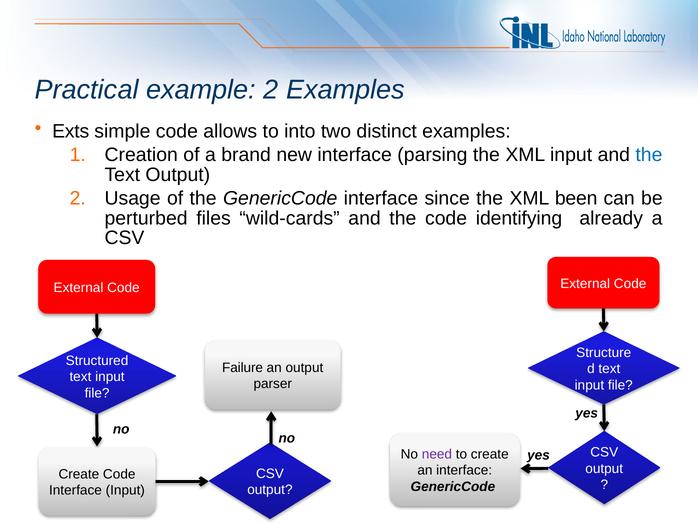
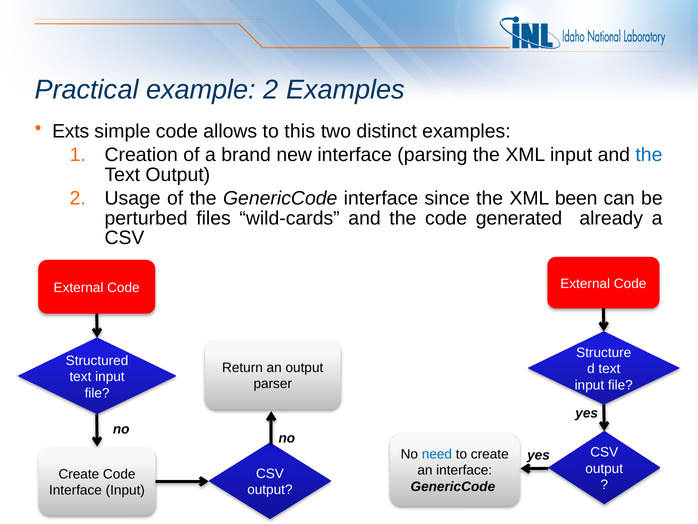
into: into -> this
identifying: identifying -> generated
Failure: Failure -> Return
need colour: purple -> blue
